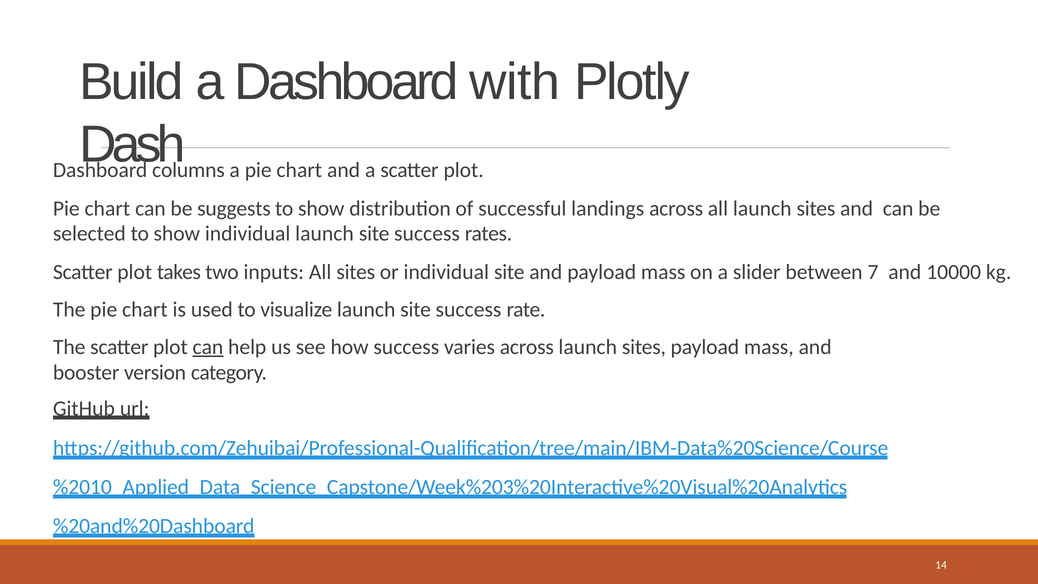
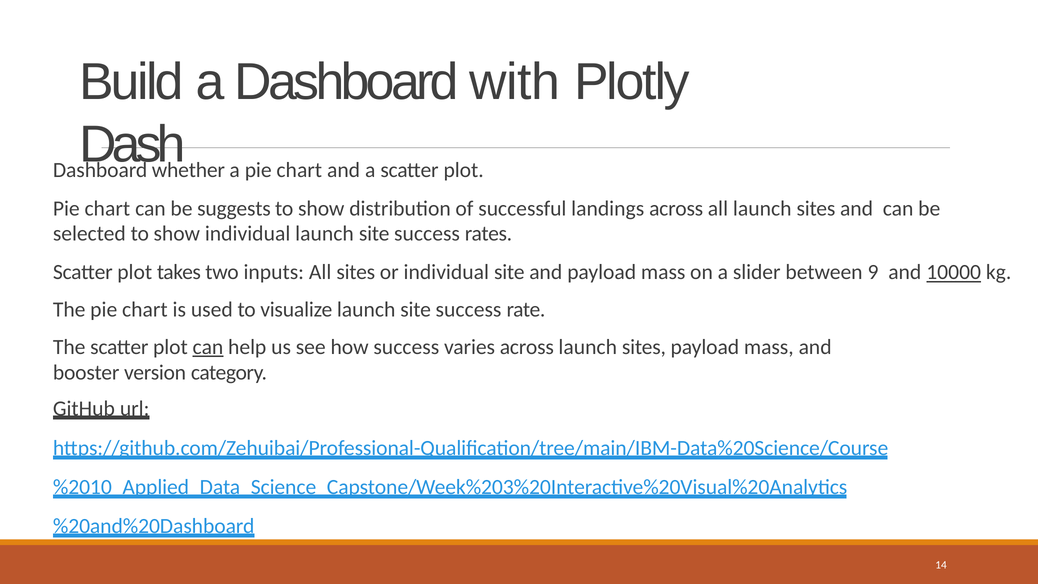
columns: columns -> whether
7: 7 -> 9
10000 underline: none -> present
